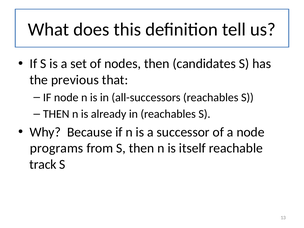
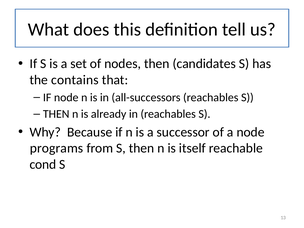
previous: previous -> contains
track: track -> cond
